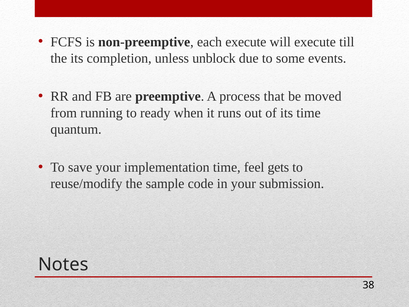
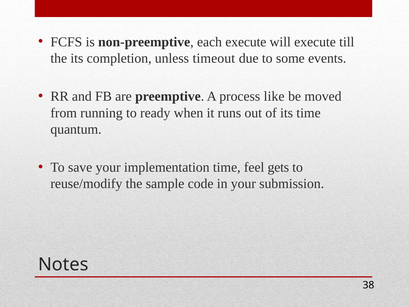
unblock: unblock -> timeout
that: that -> like
